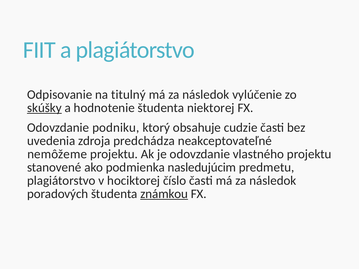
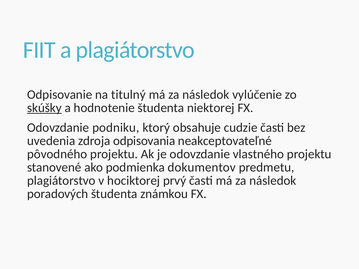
predchádza: predchádza -> odpisovania
nemôžeme: nemôžeme -> pôvodného
nasledujúcim: nasledujúcim -> dokumentov
číslo: číslo -> prvý
známkou underline: present -> none
